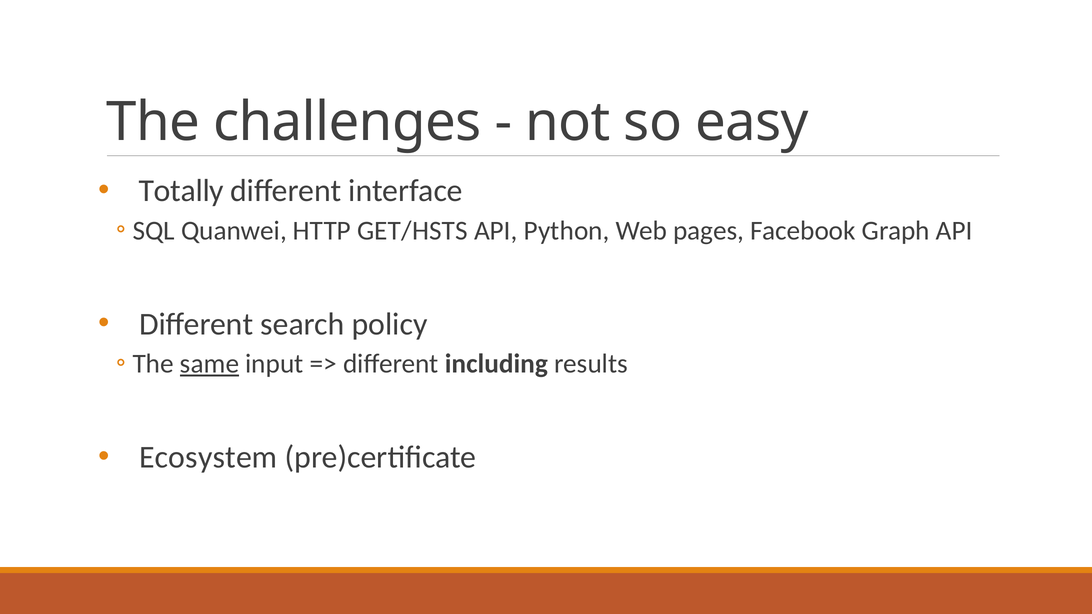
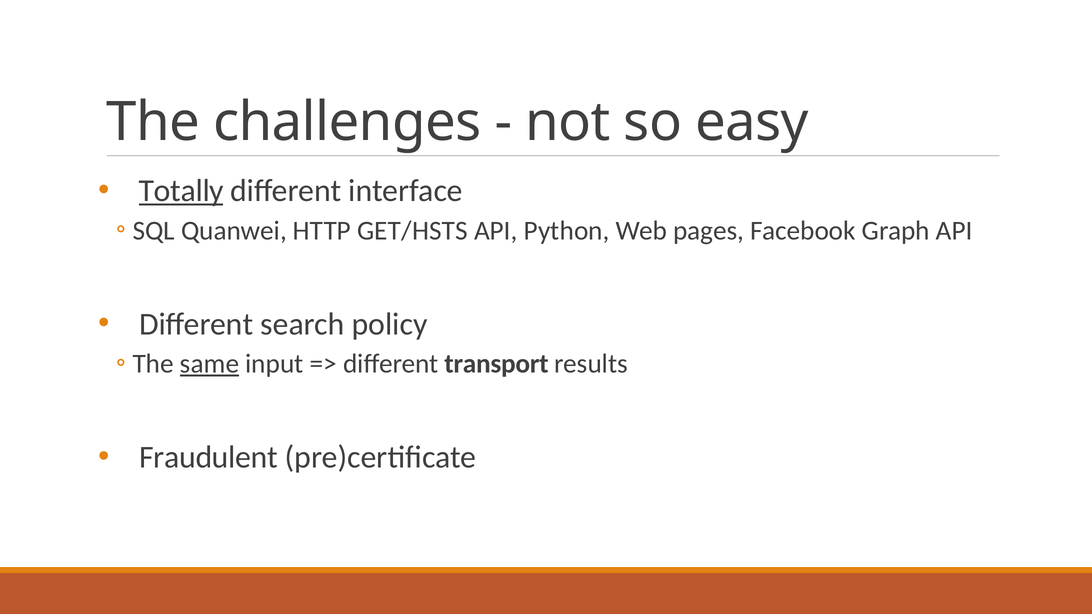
Totally underline: none -> present
including: including -> transport
Ecosystem: Ecosystem -> Fraudulent
